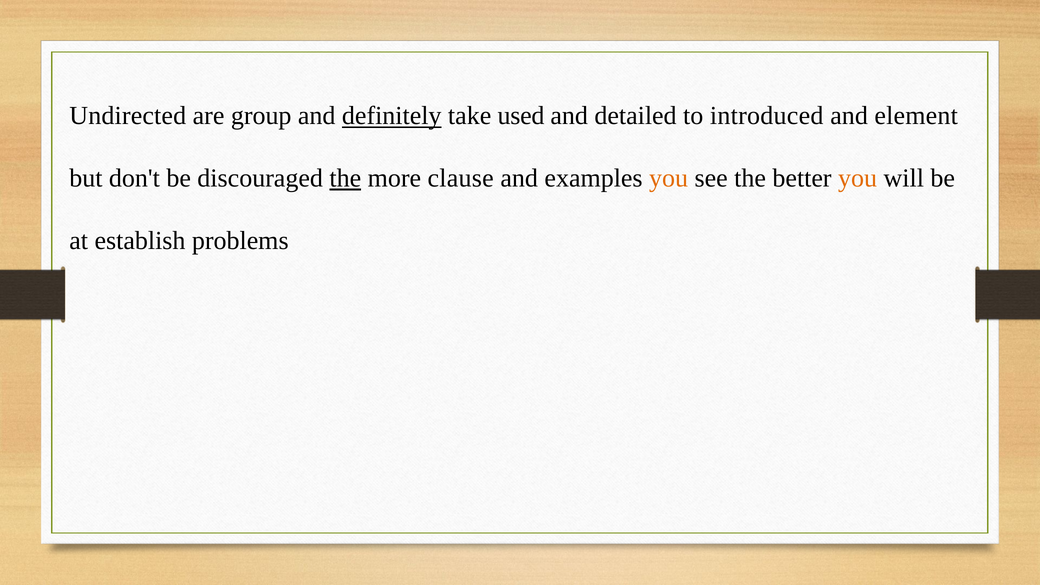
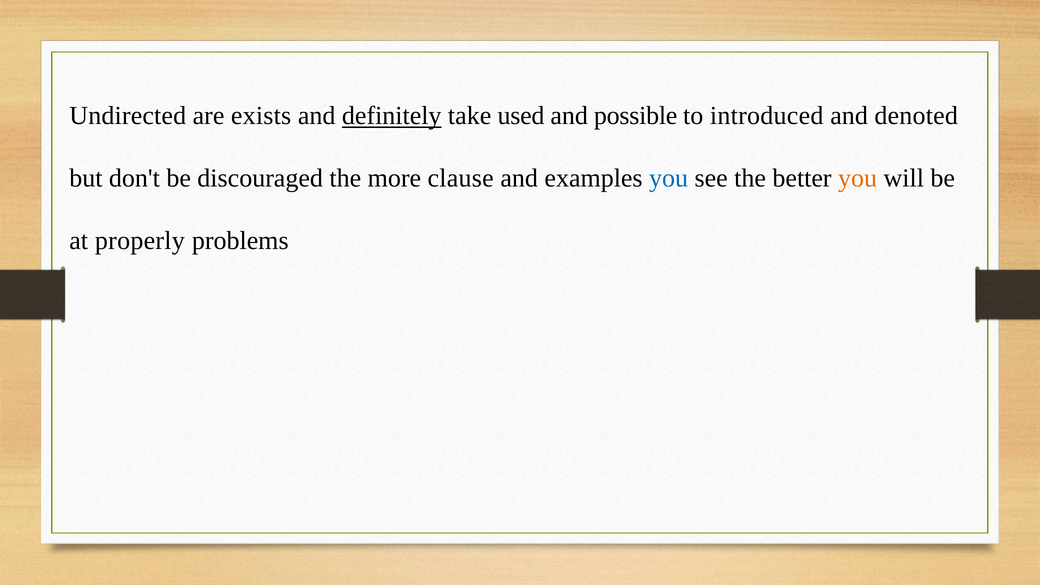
group: group -> exists
detailed: detailed -> possible
element: element -> denoted
the at (345, 178) underline: present -> none
you at (669, 178) colour: orange -> blue
establish: establish -> properly
